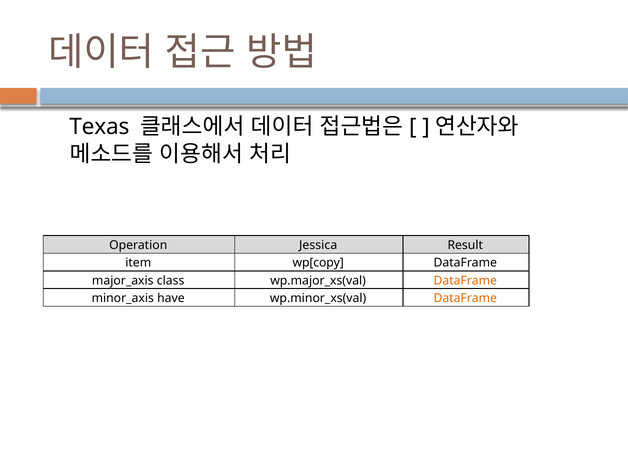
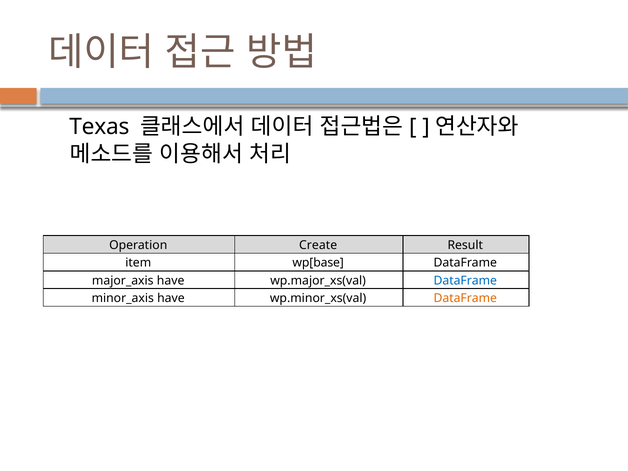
Jessica: Jessica -> Create
wp[copy: wp[copy -> wp[base
class at (171, 280): class -> have
DataFrame at (465, 280) colour: orange -> blue
